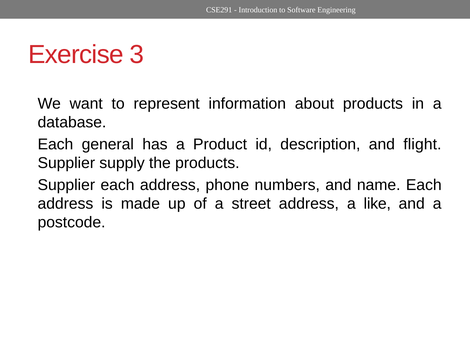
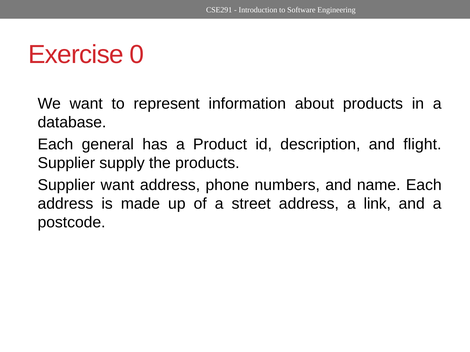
3: 3 -> 0
Supplier each: each -> want
like: like -> link
